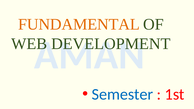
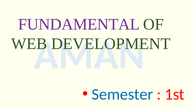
FUNDAMENTAL colour: orange -> purple
